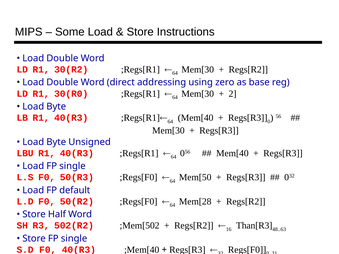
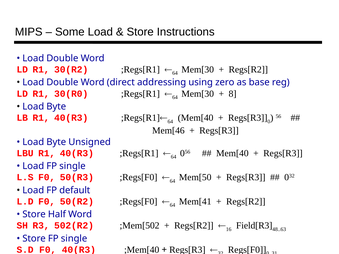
2: 2 -> 8
Mem[30 at (168, 131): Mem[30 -> Mem[46
Mem[28: Mem[28 -> Mem[41
Than[R3: Than[R3 -> Field[R3
